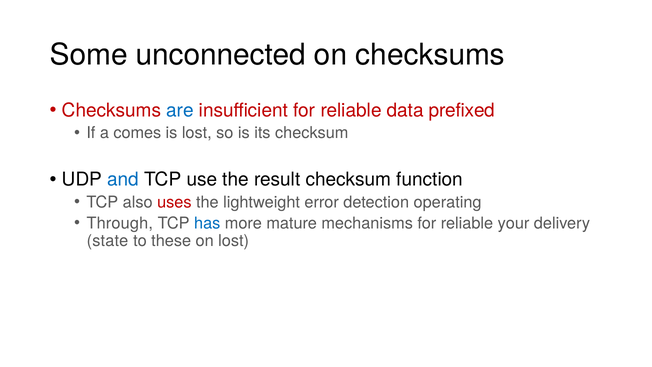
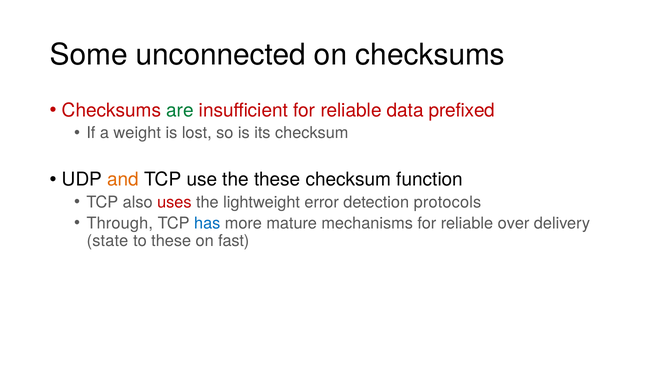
are colour: blue -> green
comes: comes -> weight
and colour: blue -> orange
the result: result -> these
operating: operating -> protocols
your: your -> over
on lost: lost -> fast
